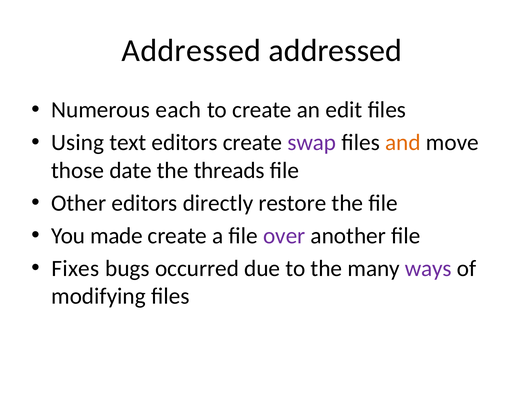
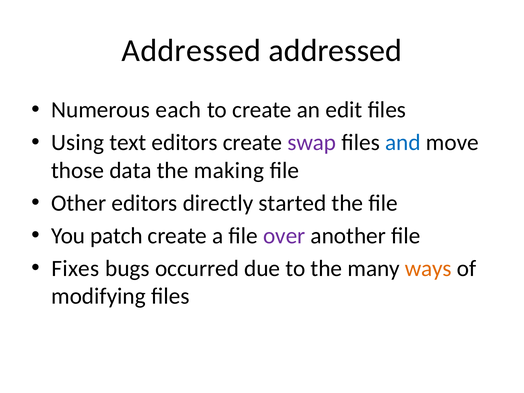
and colour: orange -> blue
date: date -> data
threads: threads -> making
restore: restore -> started
made: made -> patch
ways colour: purple -> orange
